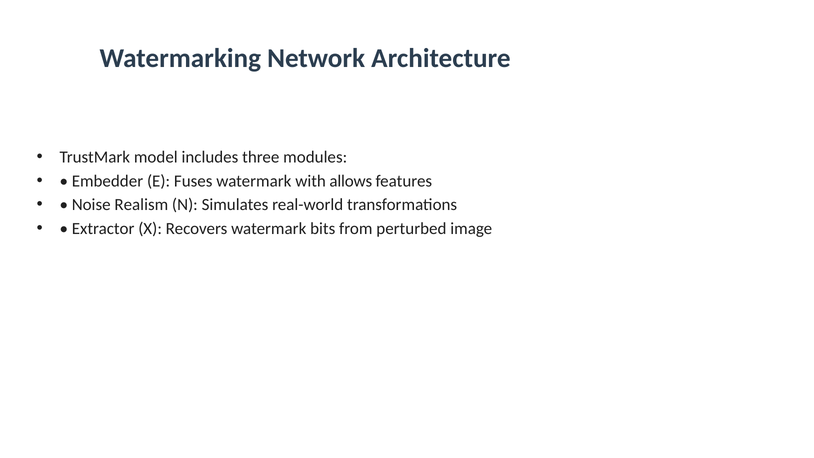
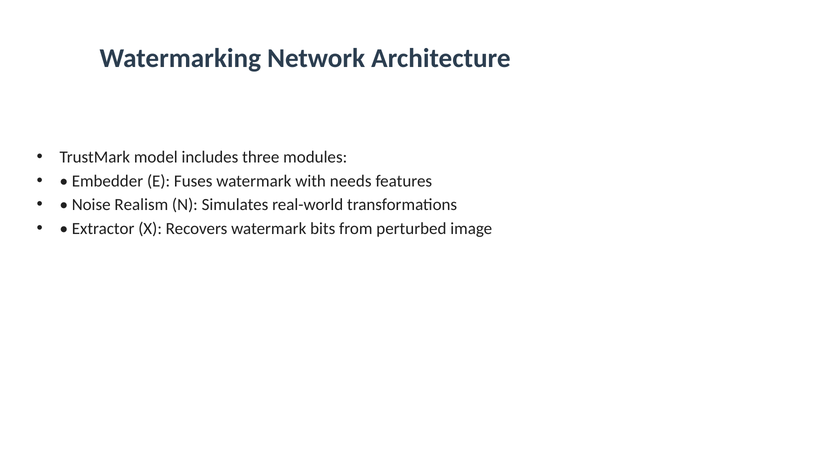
allows: allows -> needs
